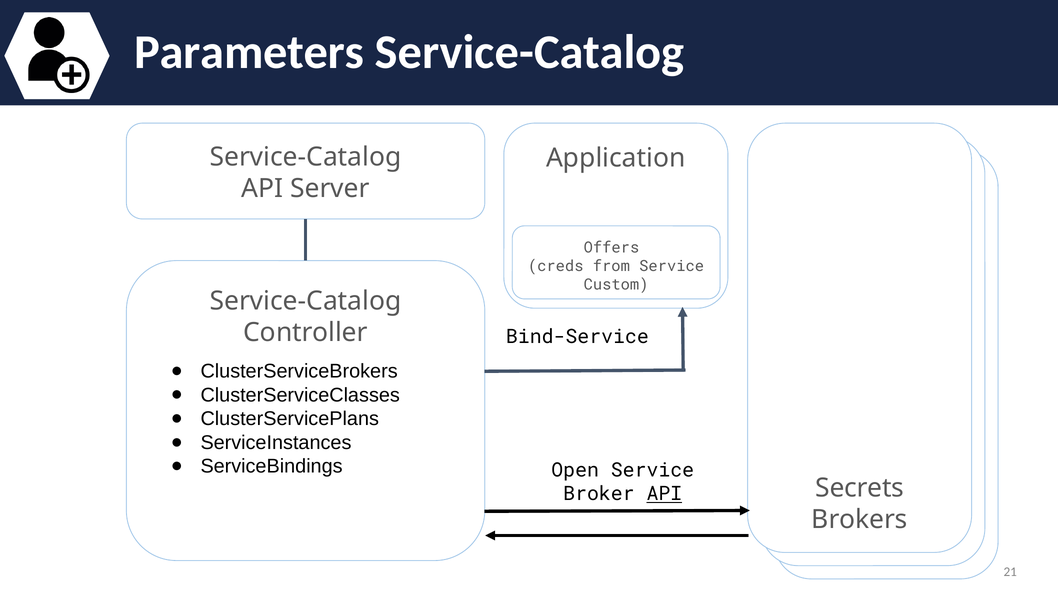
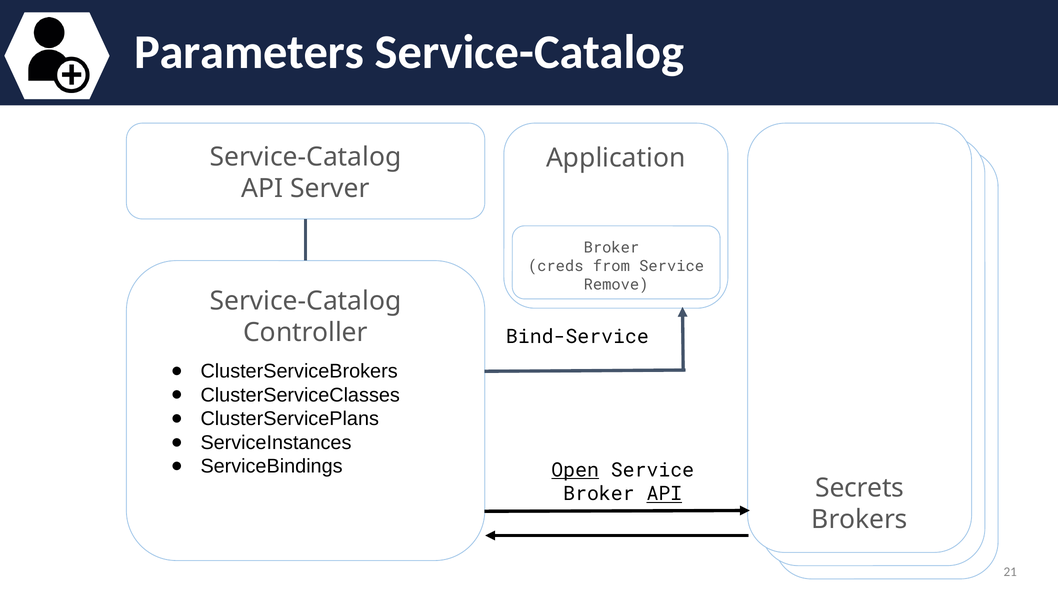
Offers at (611, 248): Offers -> Broker
Custom: Custom -> Remove
Open underline: none -> present
